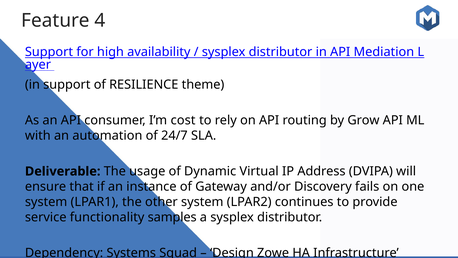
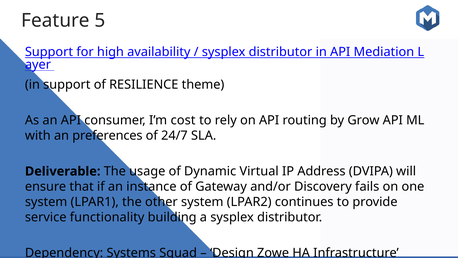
4: 4 -> 5
automation: automation -> preferences
samples: samples -> building
